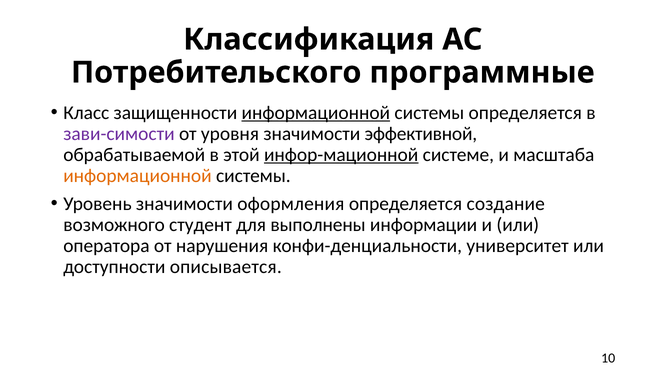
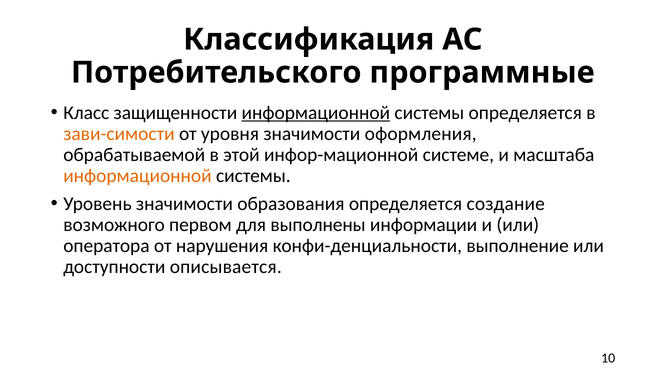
зави-симости colour: purple -> orange
эффективной: эффективной -> оформления
инфор-мационной underline: present -> none
оформления: оформления -> образования
студент: студент -> первом
университет: университет -> выполнение
